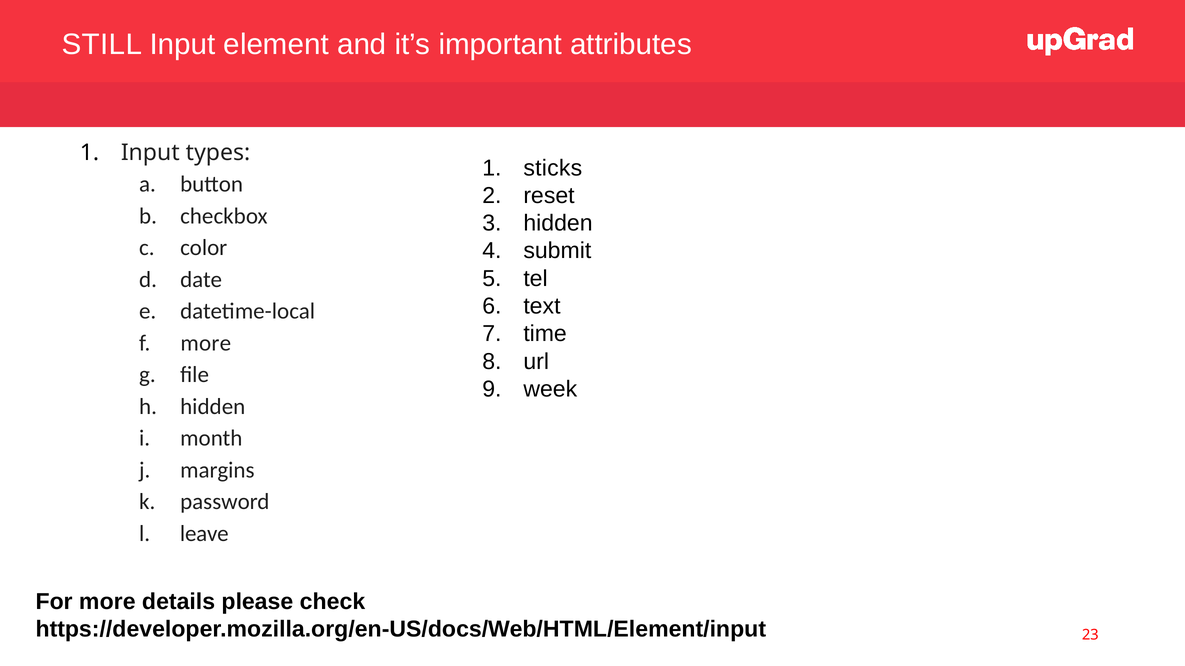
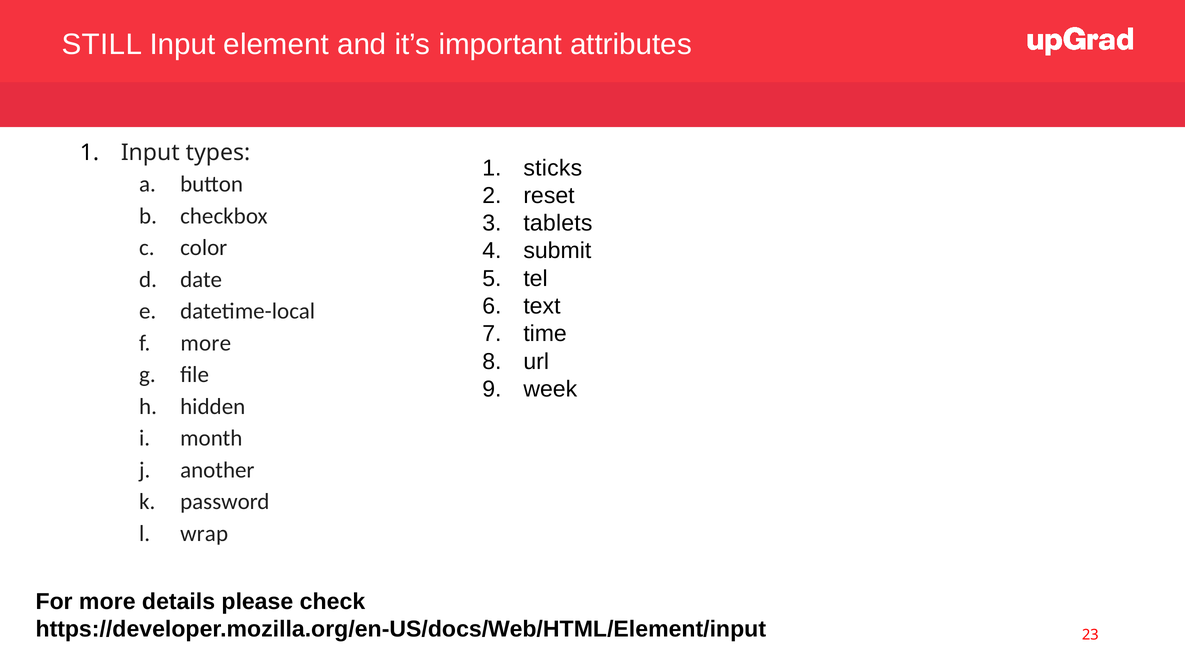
hidden at (558, 223): hidden -> tablets
margins: margins -> another
leave: leave -> wrap
